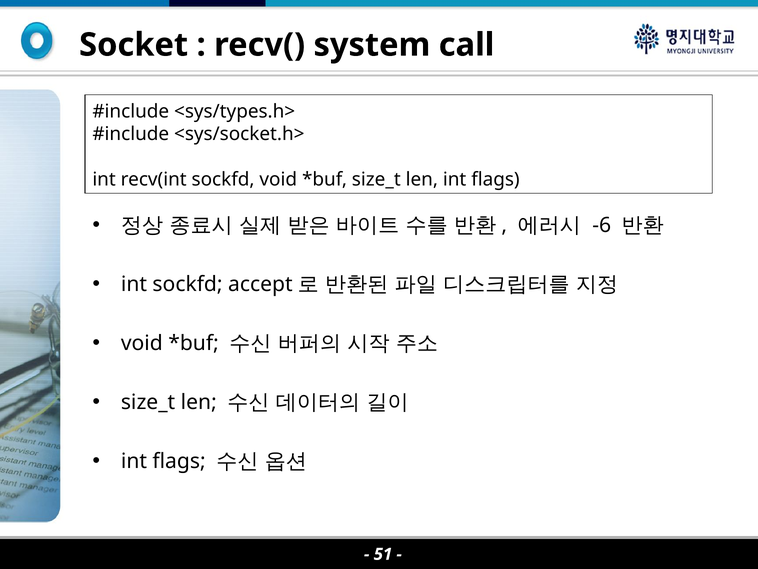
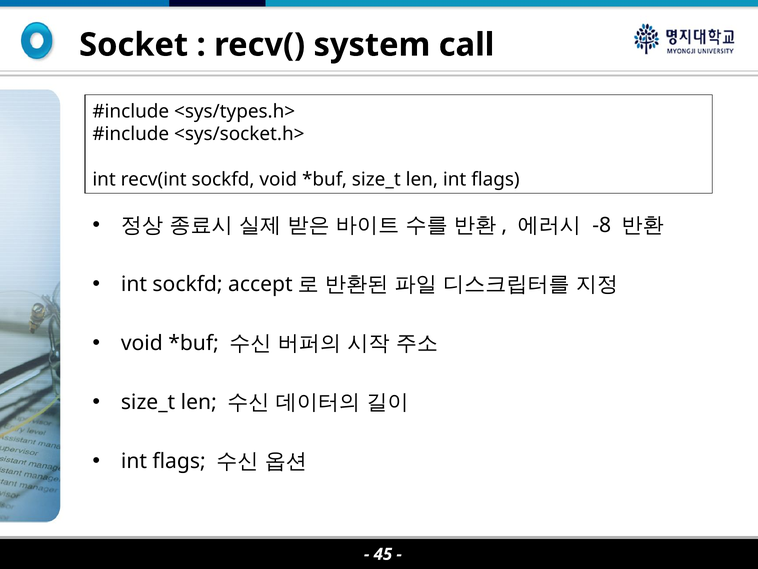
-6: -6 -> -8
51: 51 -> 45
